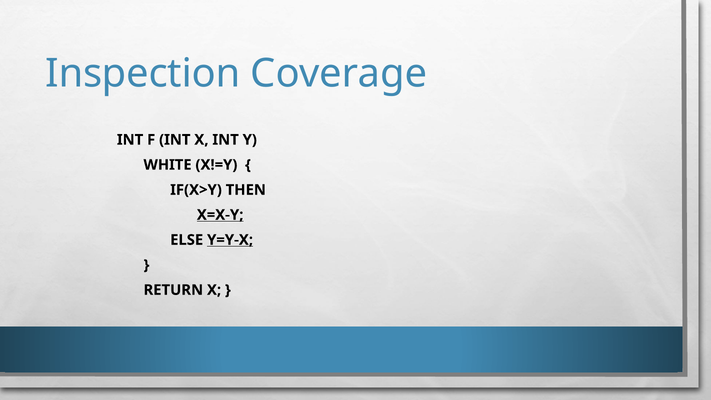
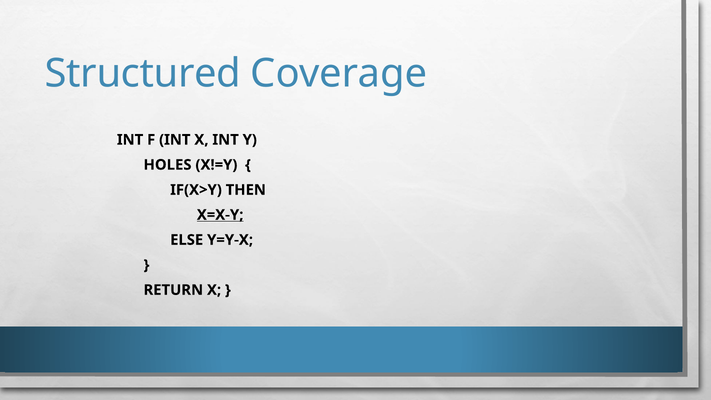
Inspection: Inspection -> Structured
WHITE: WHITE -> HOLES
Y=Y-X underline: present -> none
